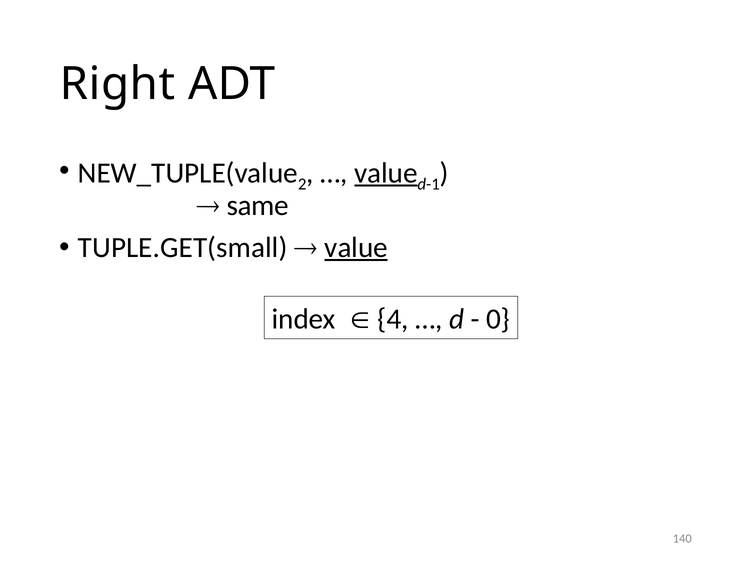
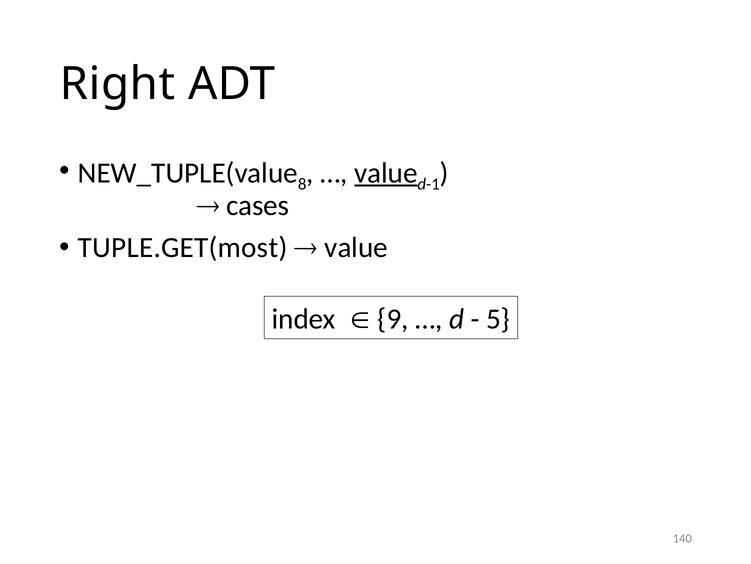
2: 2 -> 8
same: same -> cases
TUPLE.GET(small: TUPLE.GET(small -> TUPLE.GET(most
value at (356, 247) underline: present -> none
4: 4 -> 9
0: 0 -> 5
